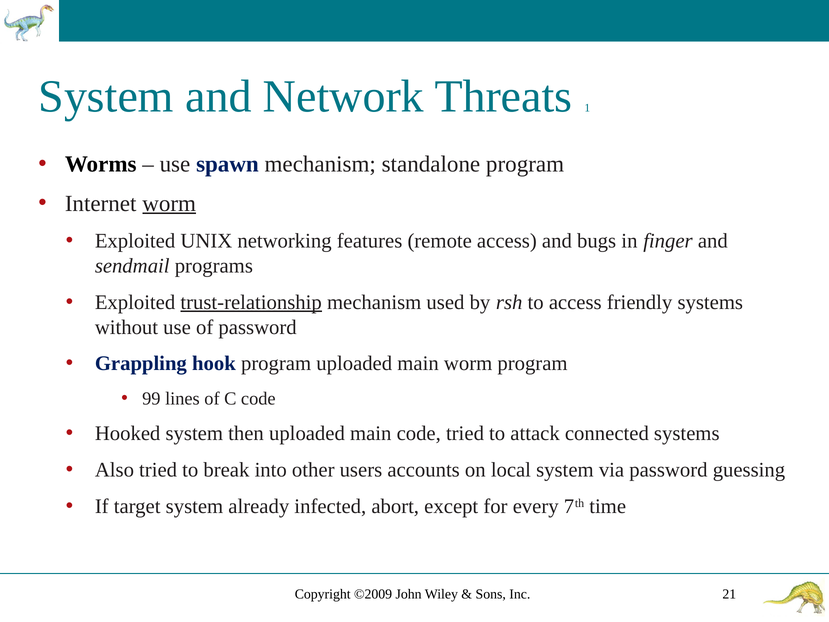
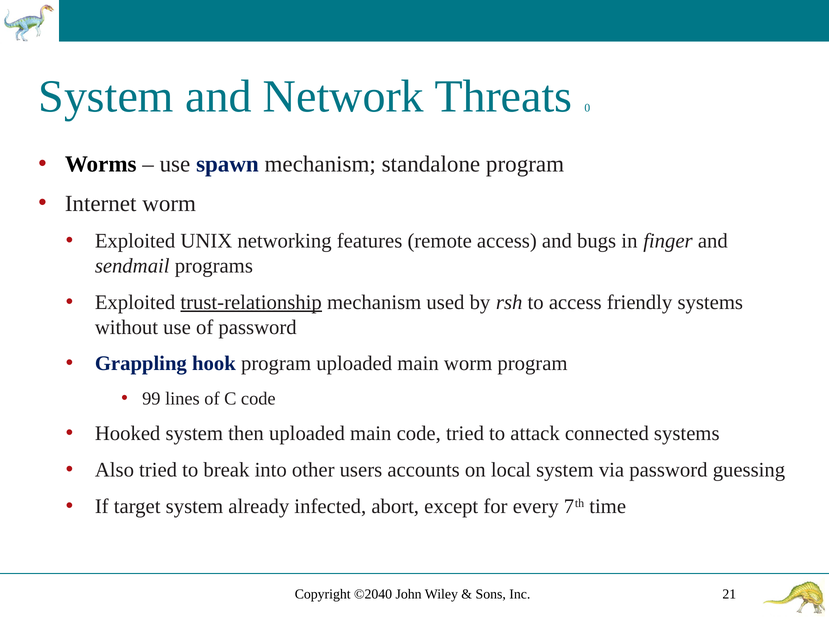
1: 1 -> 0
worm at (169, 203) underline: present -> none
©2009: ©2009 -> ©2040
